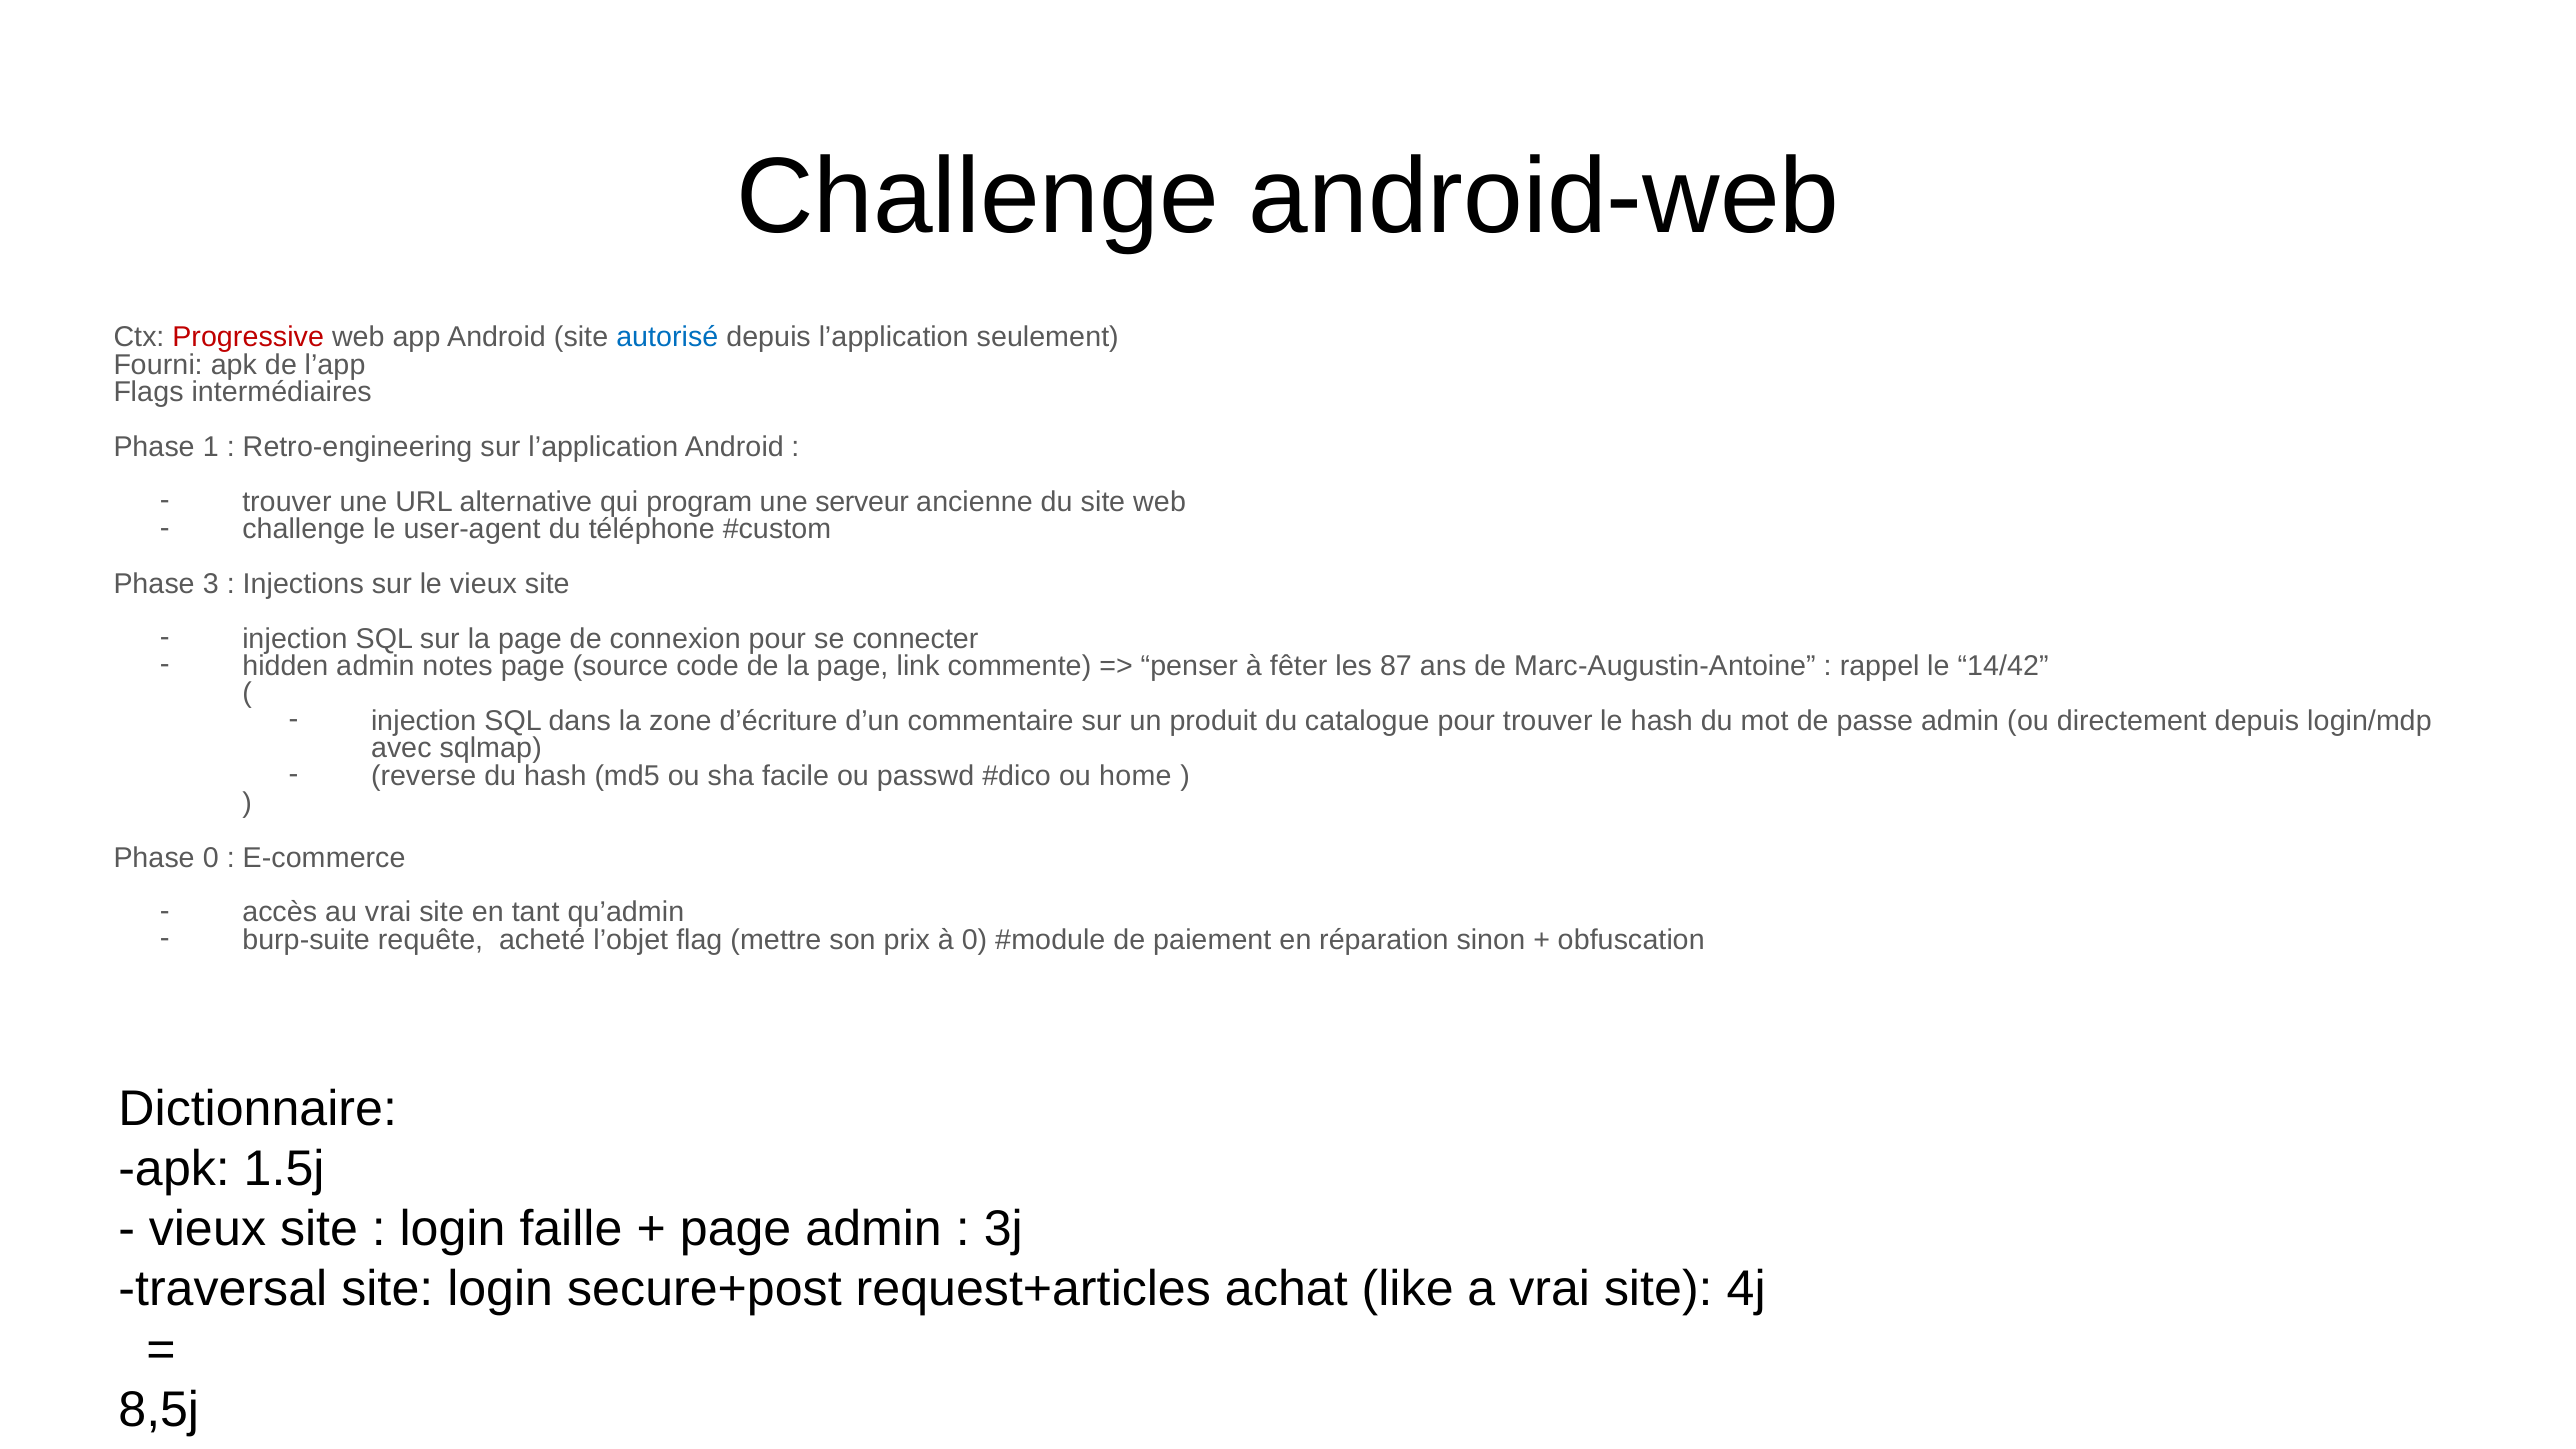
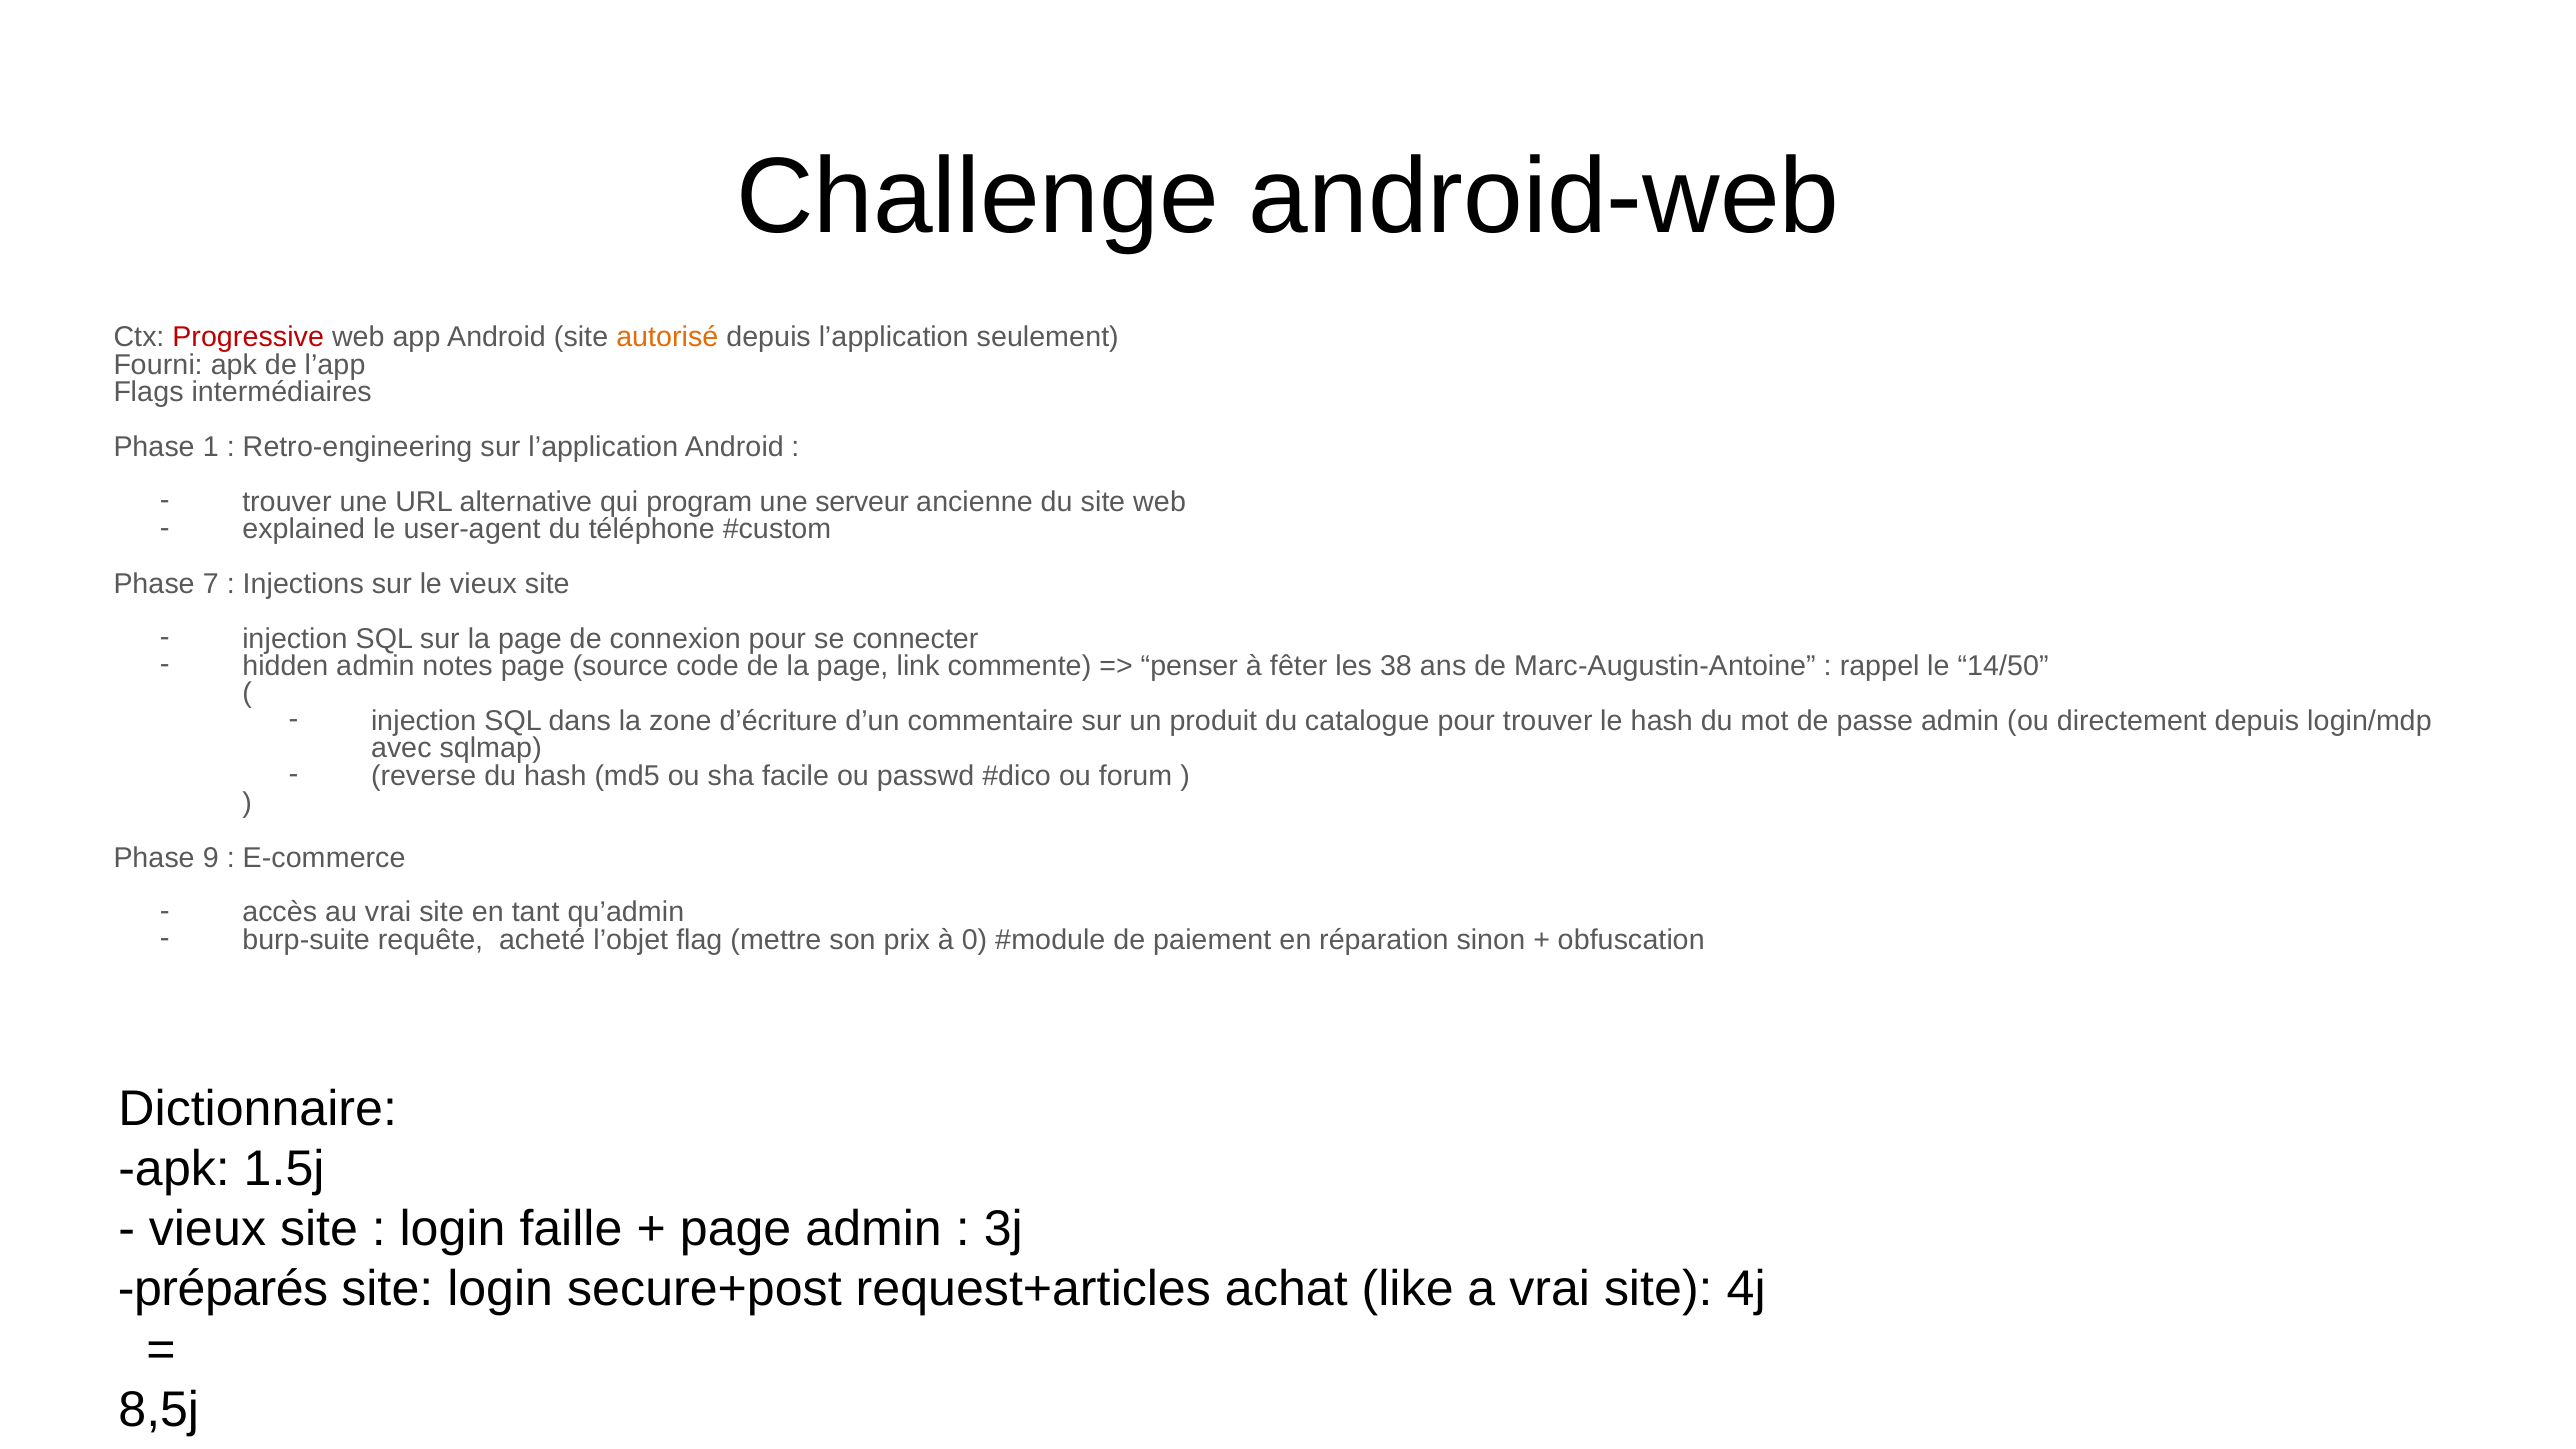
autorisé colour: blue -> orange
challenge at (304, 529): challenge -> explained
3: 3 -> 7
87: 87 -> 38
14/42: 14/42 -> 14/50
home: home -> forum
Phase 0: 0 -> 9
traversal: traversal -> préparés
